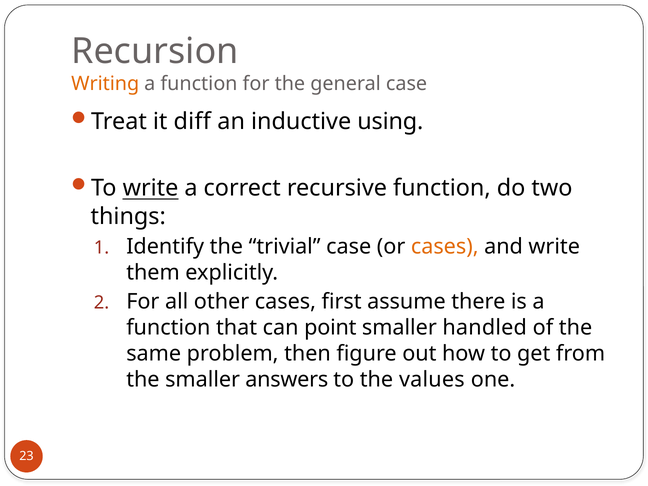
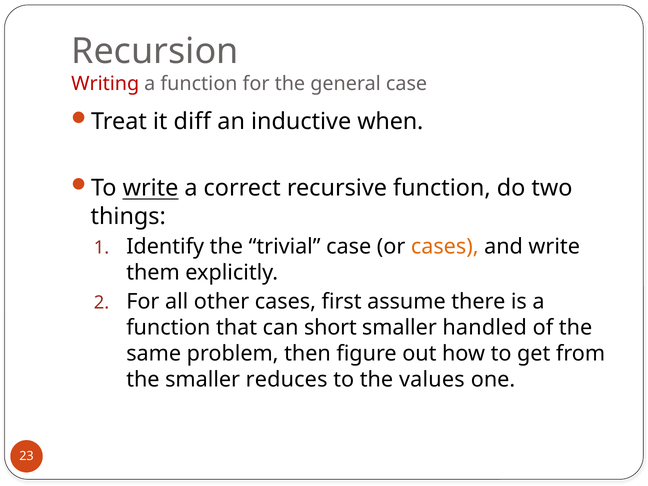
Writing colour: orange -> red
using: using -> when
point: point -> short
answers: answers -> reduces
